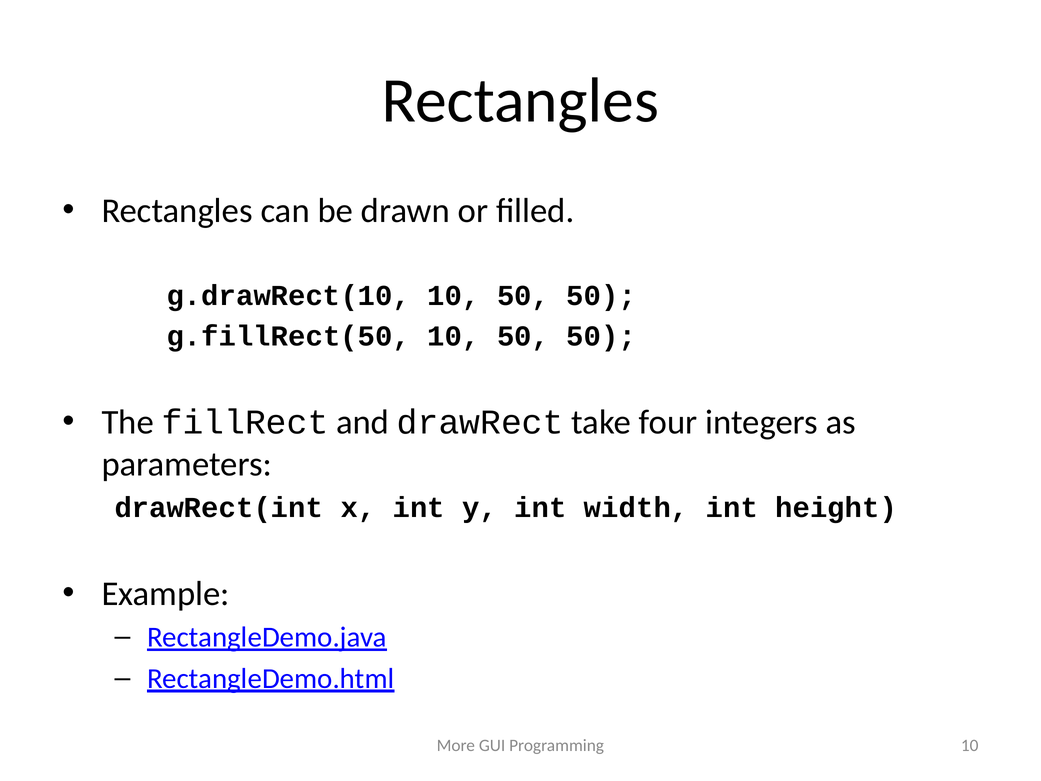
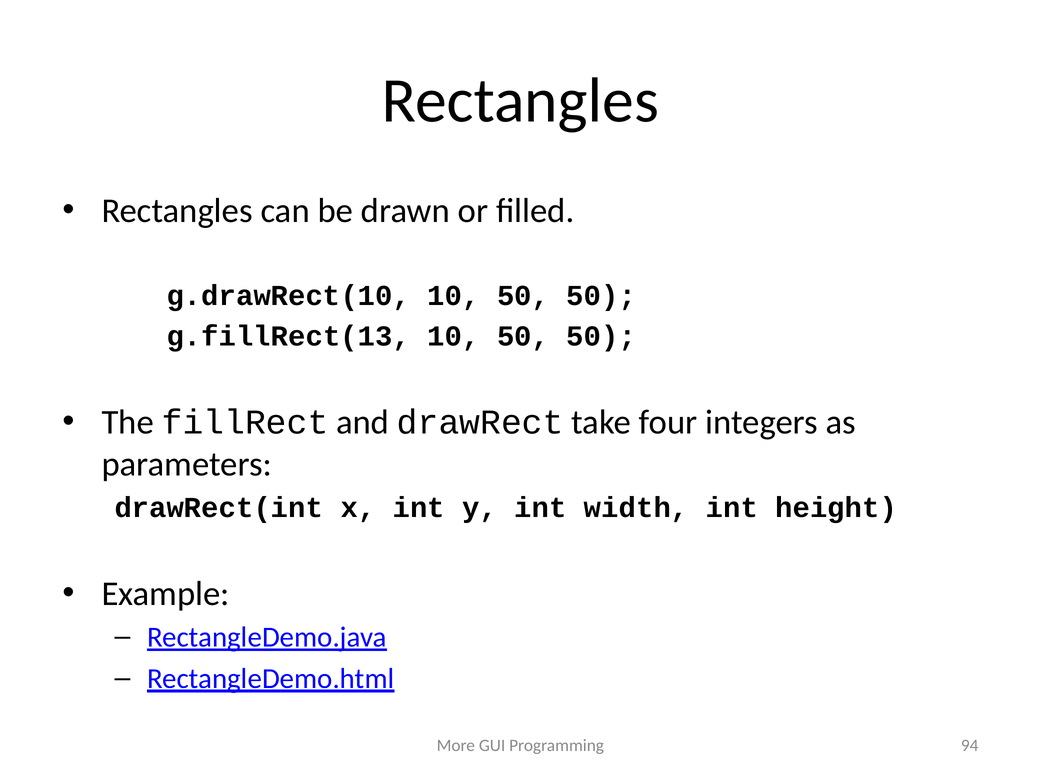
g.fillRect(50: g.fillRect(50 -> g.fillRect(13
Programming 10: 10 -> 94
